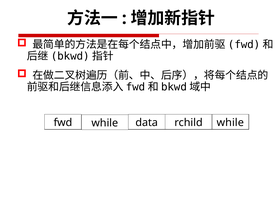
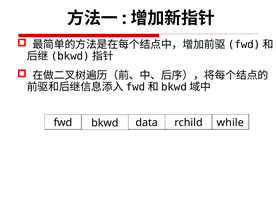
fwd while: while -> bkwd
